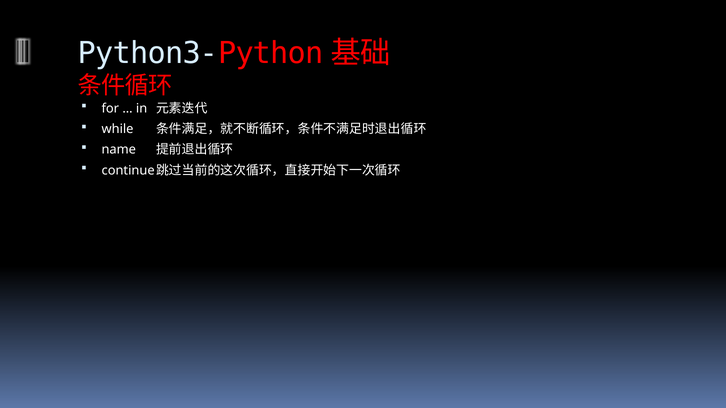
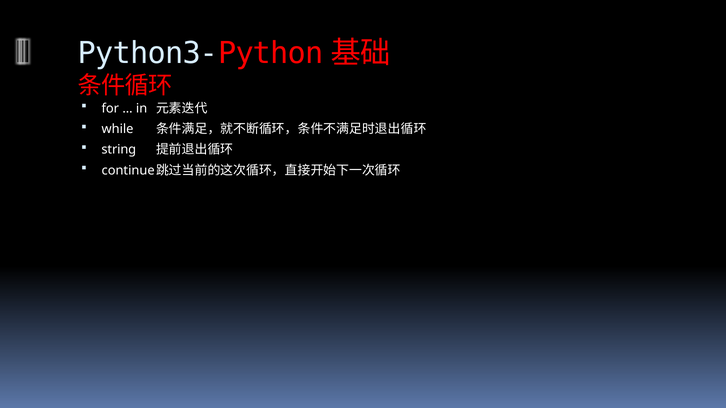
name: name -> string
